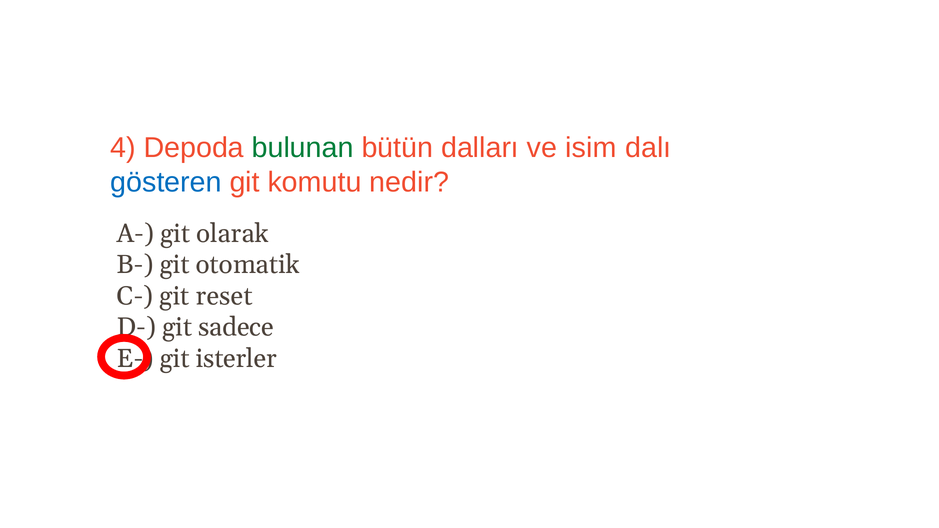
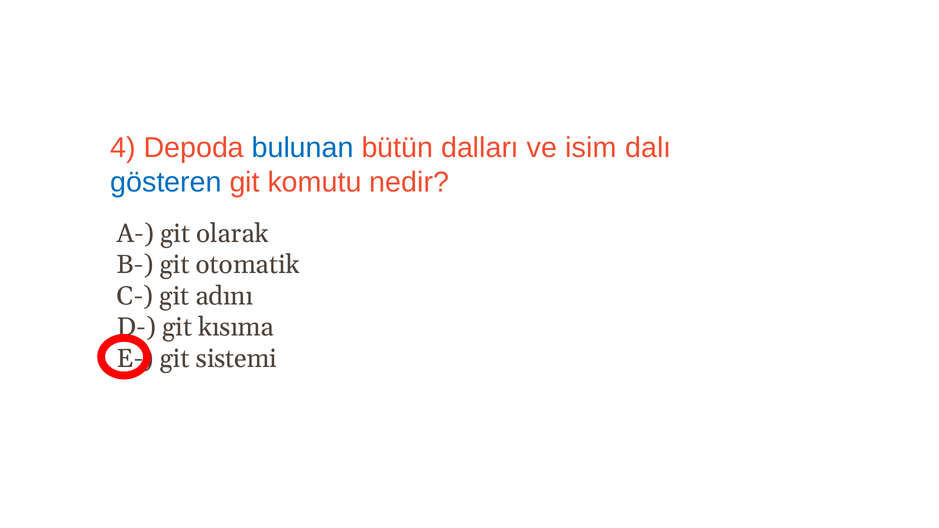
bulunan colour: green -> blue
reset: reset -> adını
sadece: sadece -> kısıma
isterler: isterler -> sistemi
